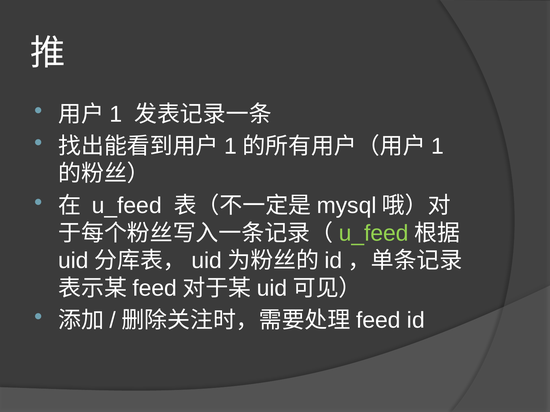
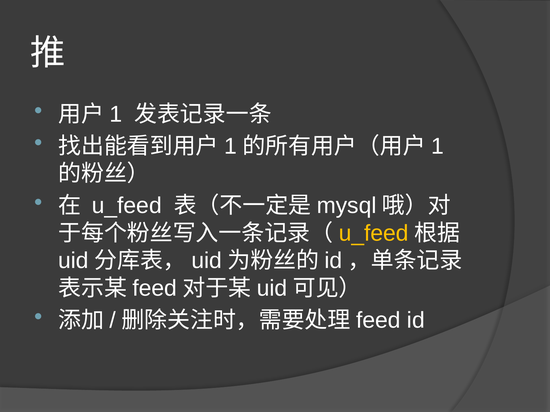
u_feed at (374, 233) colour: light green -> yellow
